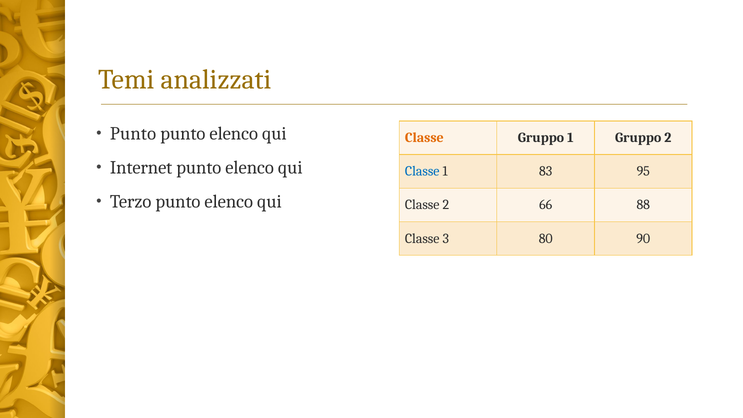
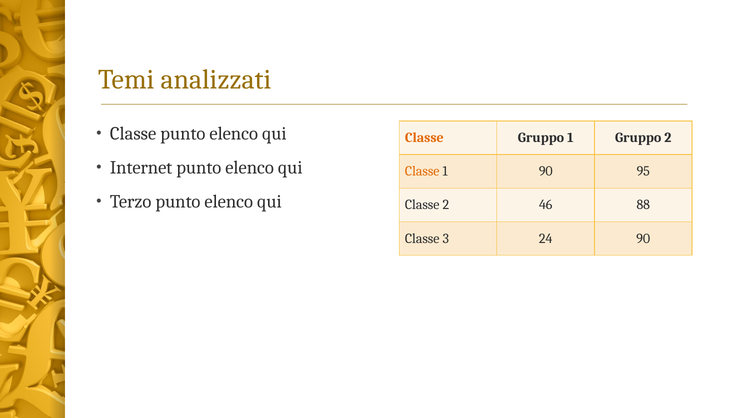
Punto at (133, 134): Punto -> Classe
Classe at (422, 171) colour: blue -> orange
1 83: 83 -> 90
66: 66 -> 46
80: 80 -> 24
